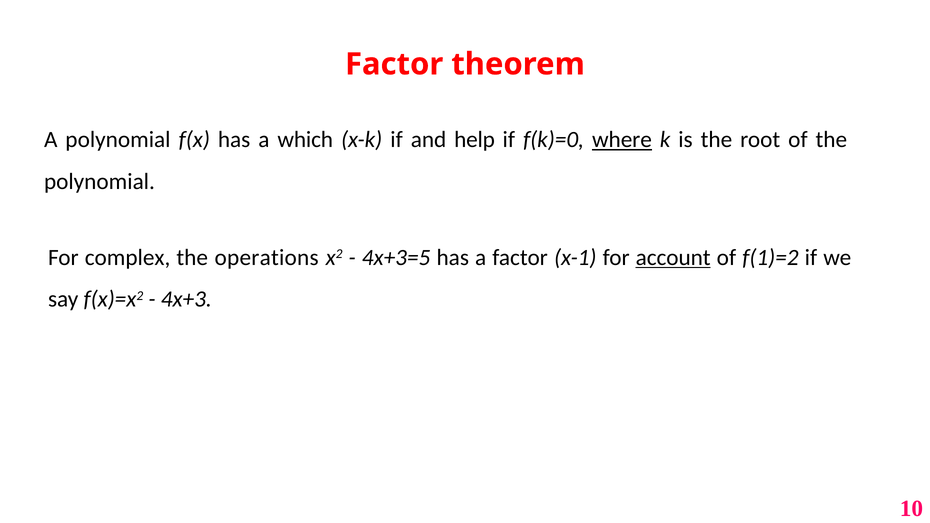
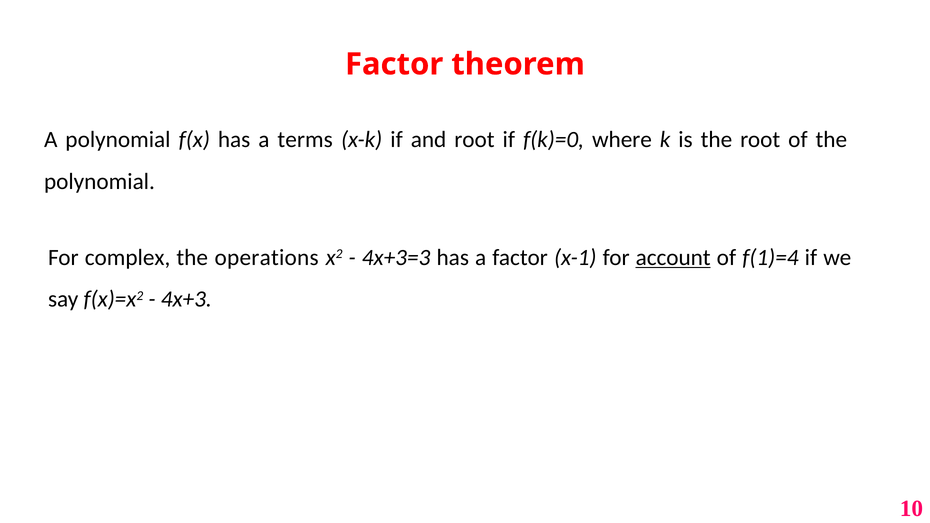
which: which -> terms
and help: help -> root
where underline: present -> none
4x+3=5: 4x+3=5 -> 4x+3=3
f(1)=2: f(1)=2 -> f(1)=4
